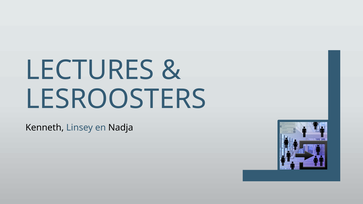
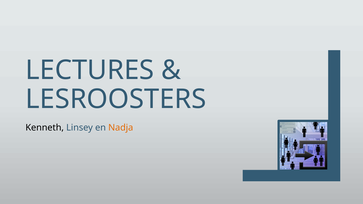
Nadja colour: black -> orange
